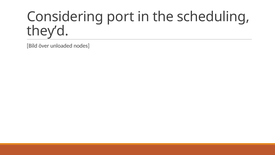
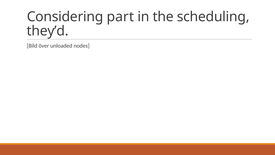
port: port -> part
